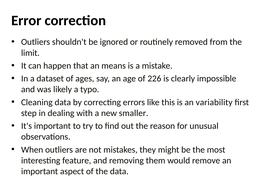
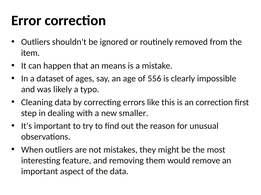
limit: limit -> item
226: 226 -> 556
an variability: variability -> correction
